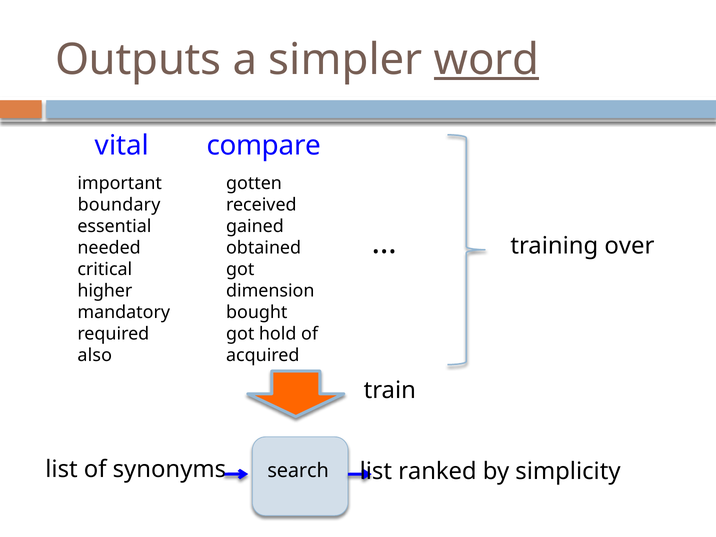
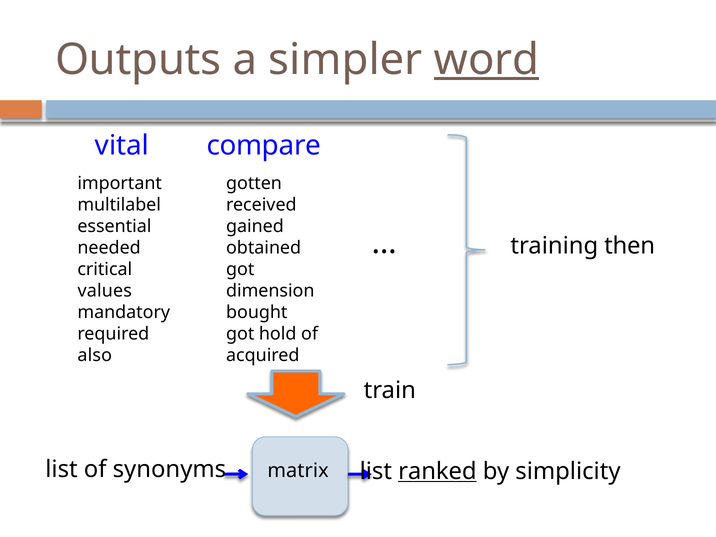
boundary: boundary -> multilabel
over: over -> then
higher: higher -> values
ranked underline: none -> present
search: search -> matrix
